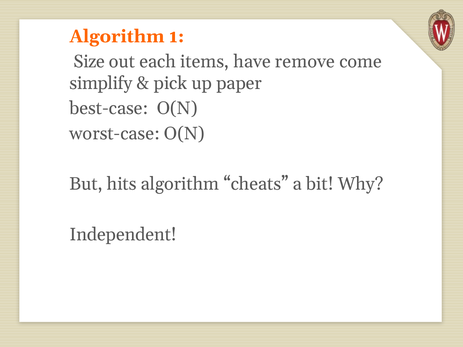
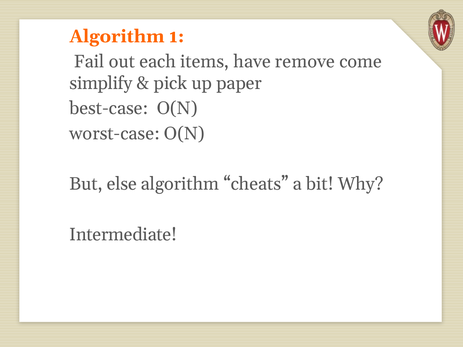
Size: Size -> Fail
hits: hits -> else
Independent: Independent -> Intermediate
